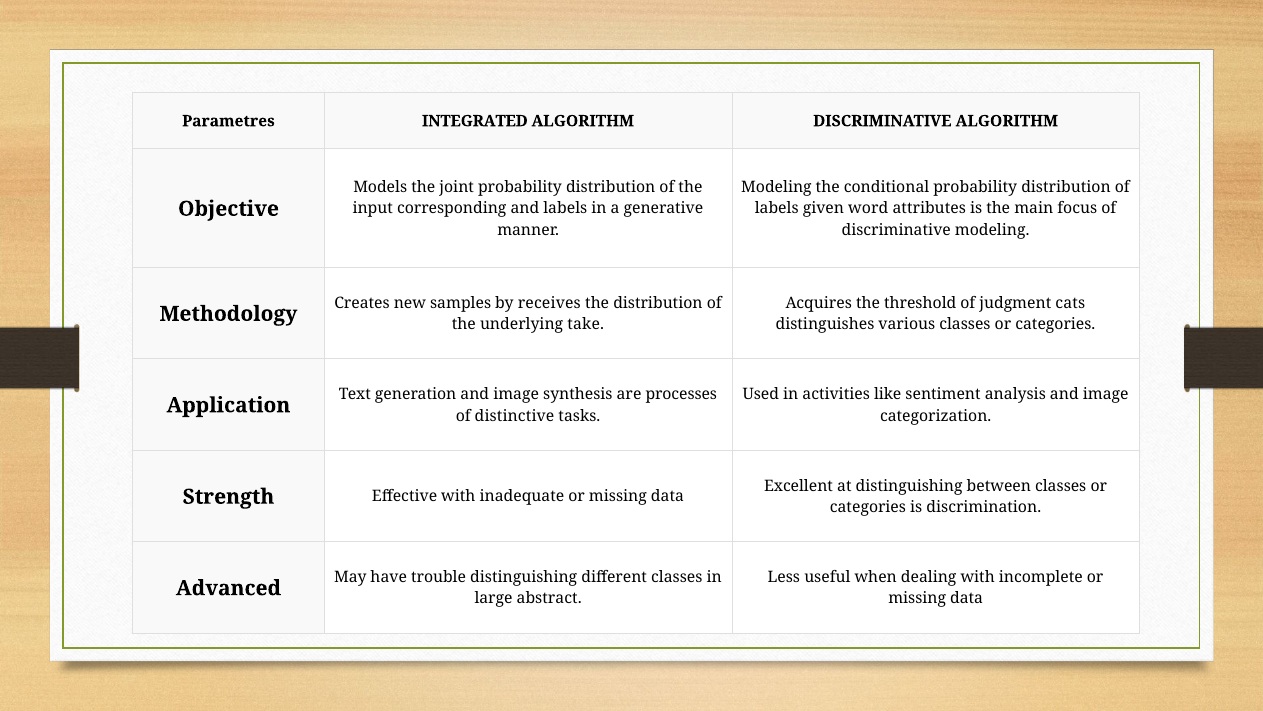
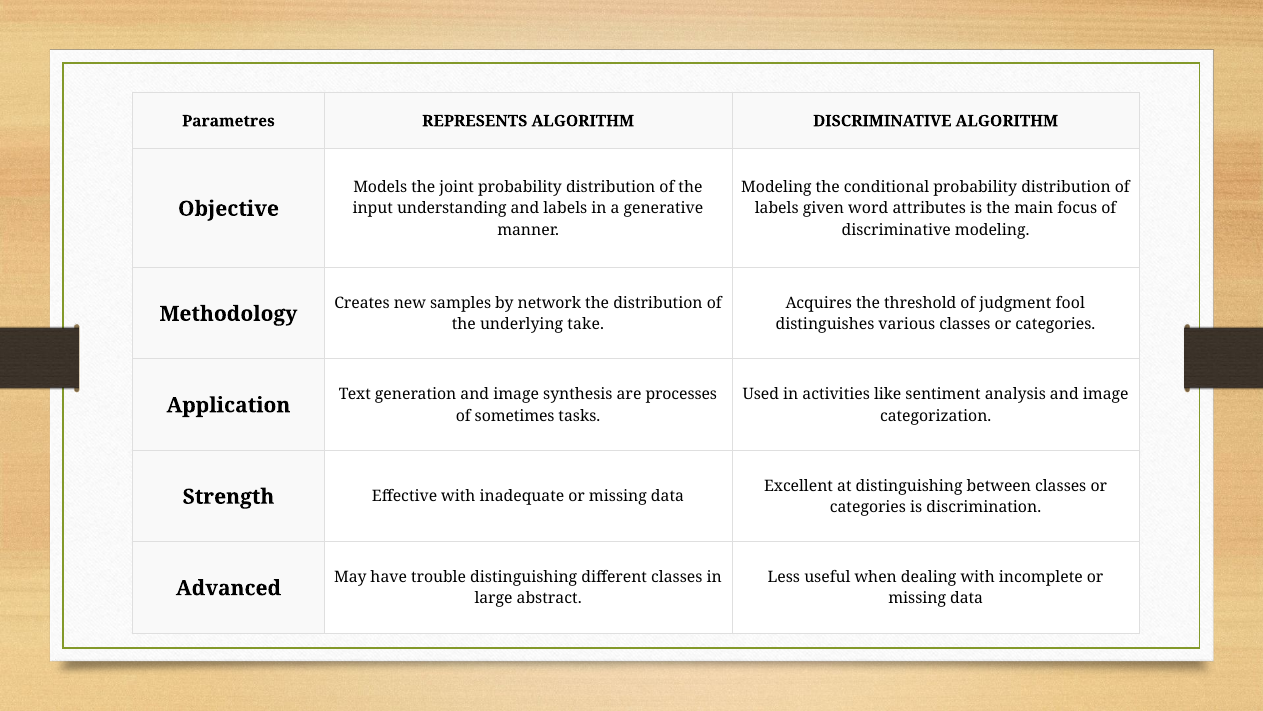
INTEGRATED: INTEGRATED -> REPRESENTS
corresponding: corresponding -> understanding
receives: receives -> network
cats: cats -> fool
distinctive: distinctive -> sometimes
